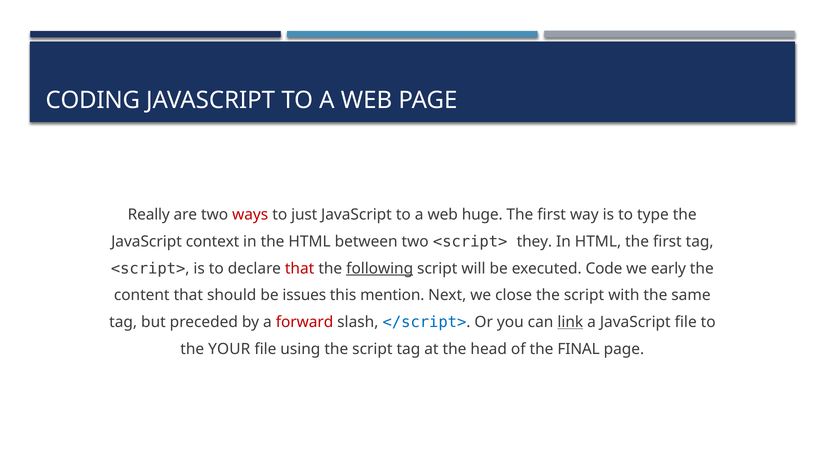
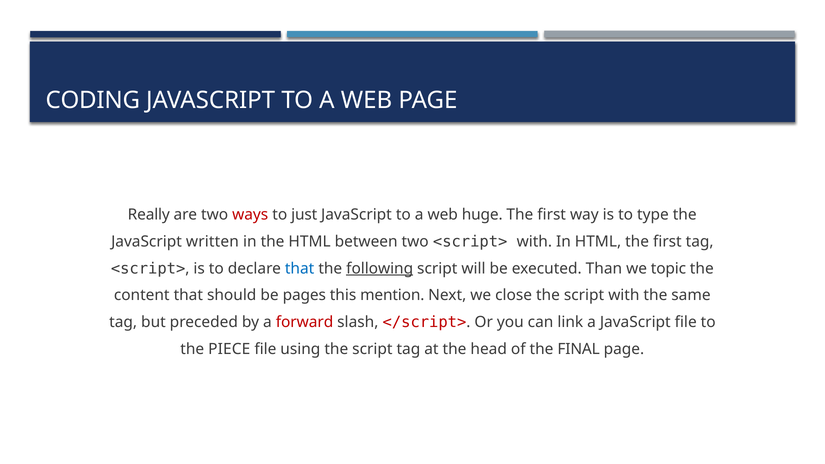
context: context -> written
<script> they: they -> with
that at (300, 269) colour: red -> blue
Code: Code -> Than
early: early -> topic
issues: issues -> pages
</script> colour: blue -> red
link underline: present -> none
YOUR: YOUR -> PIECE
